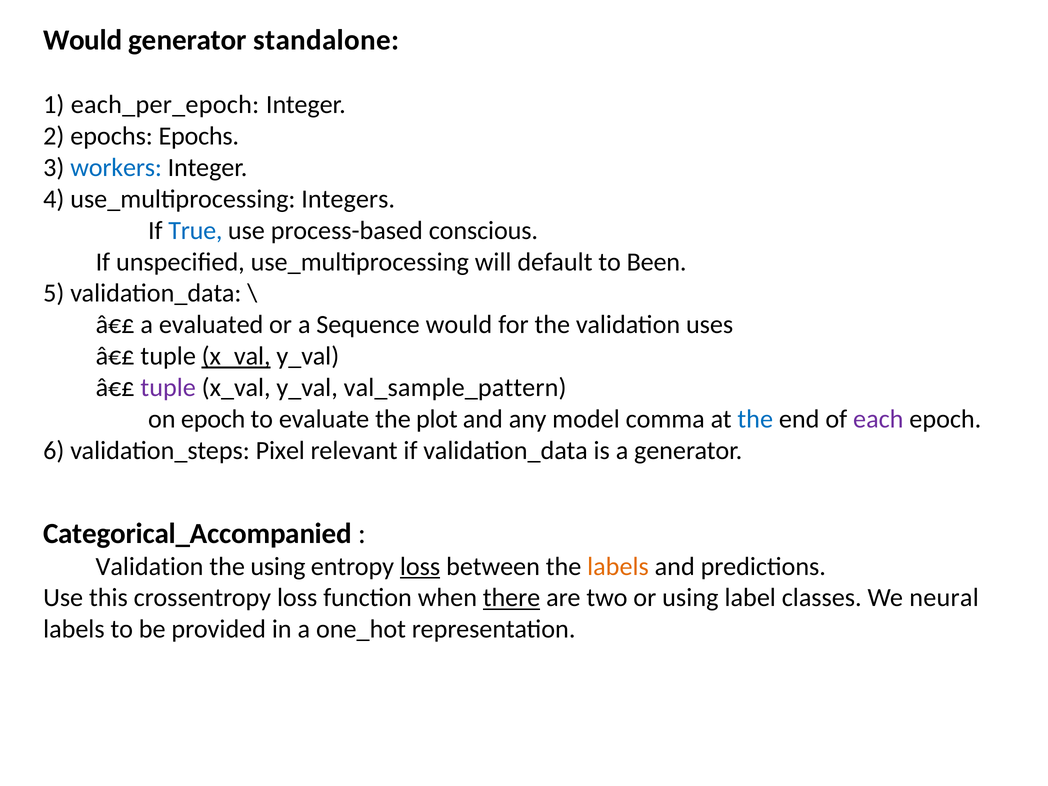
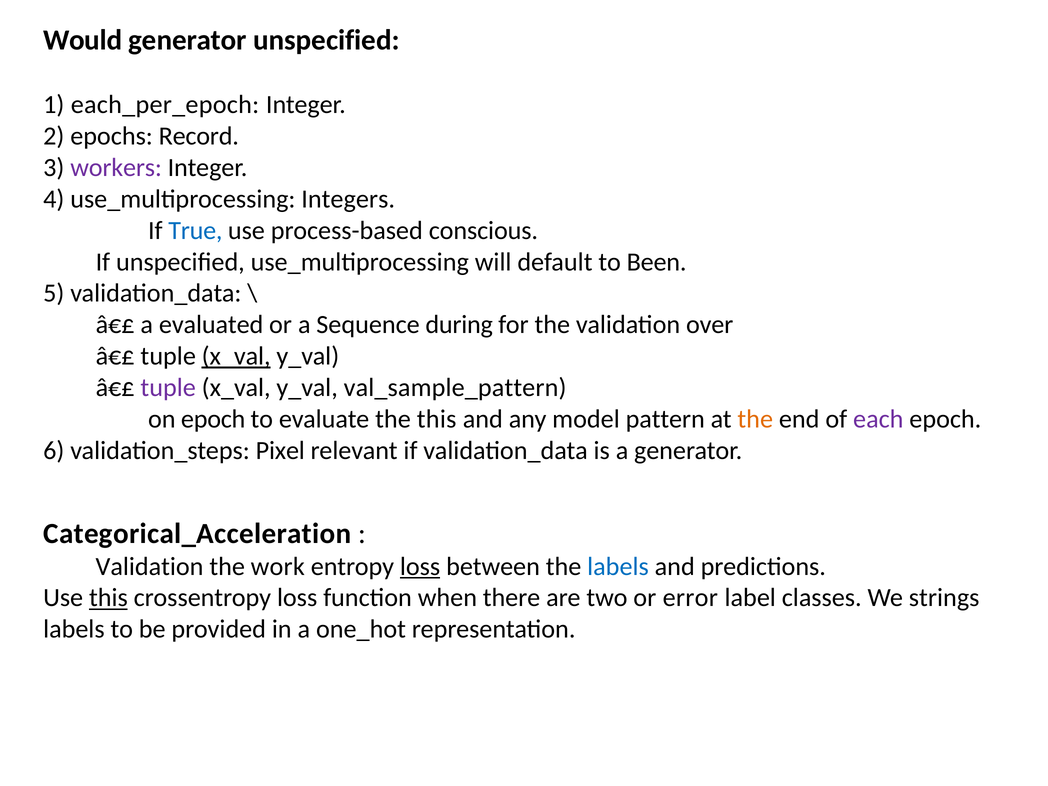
generator standalone: standalone -> unspecified
epochs Epochs: Epochs -> Record
workers colour: blue -> purple
Sequence would: would -> during
uses: uses -> over
the plot: plot -> this
comma: comma -> pattern
the at (755, 419) colour: blue -> orange
Categorical_Accompanied: Categorical_Accompanied -> Categorical_Acceleration
the using: using -> work
labels at (618, 566) colour: orange -> blue
this at (108, 598) underline: none -> present
there underline: present -> none
or using: using -> error
neural: neural -> strings
